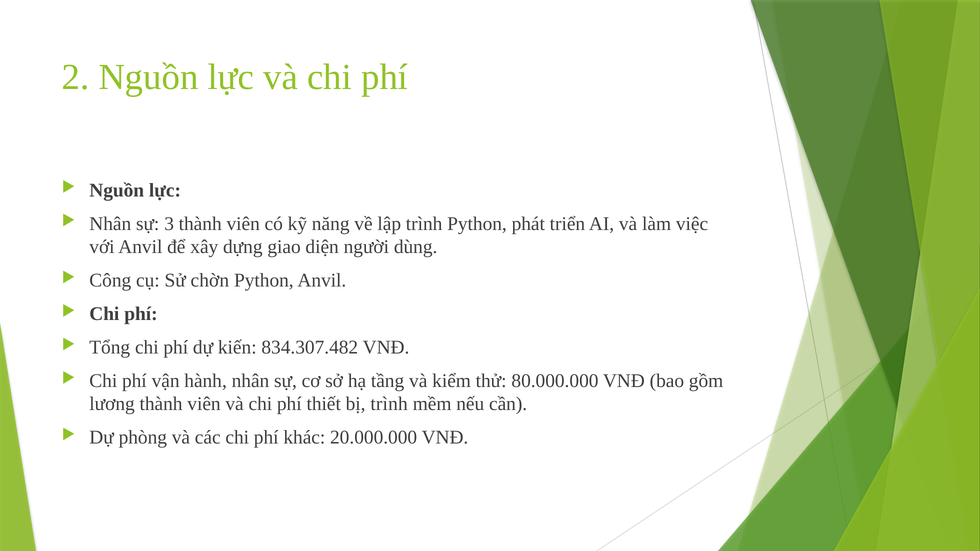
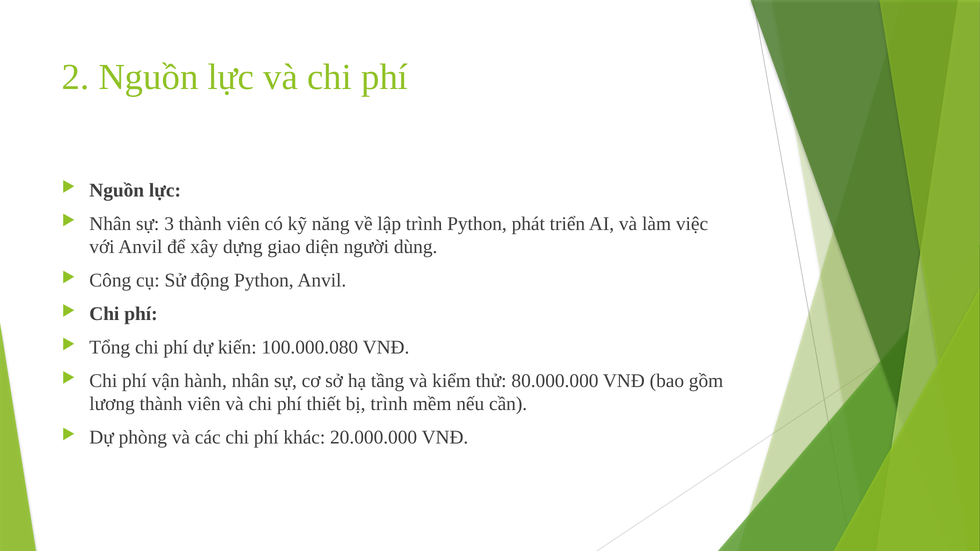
chờn: chờn -> động
834.307.482: 834.307.482 -> 100.000.080
